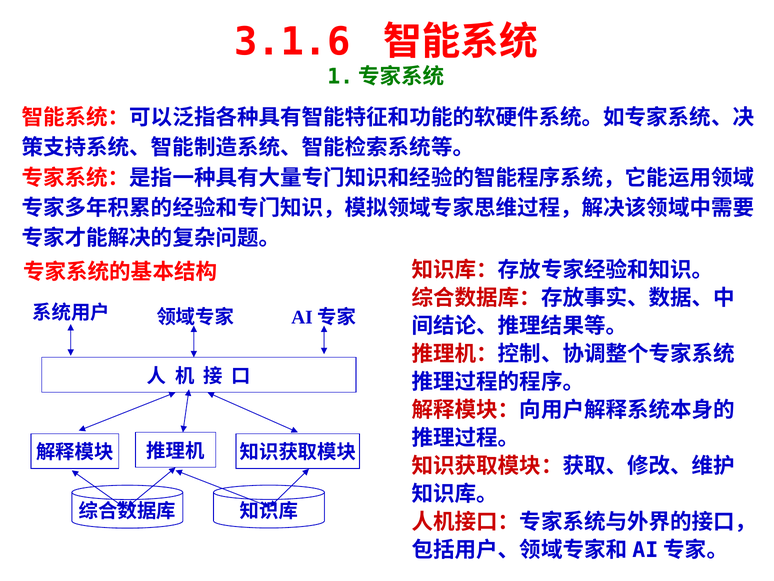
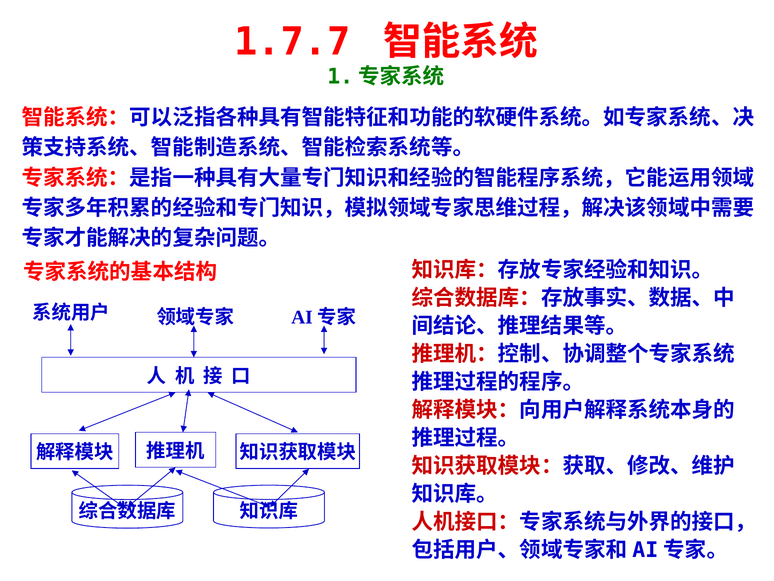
3.1.6: 3.1.6 -> 1.7.7
